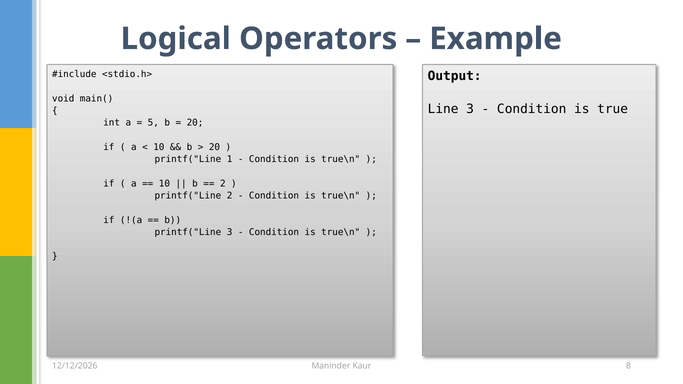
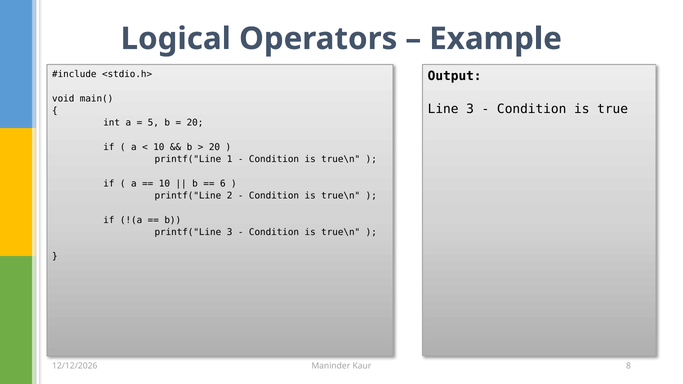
2 at (223, 184): 2 -> 6
